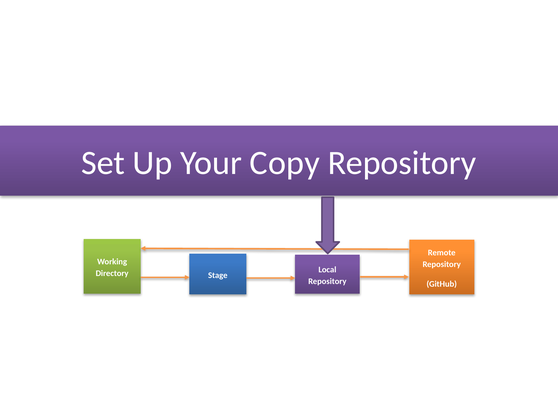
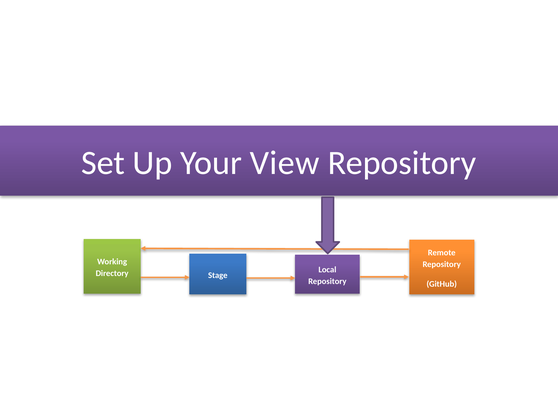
Copy: Copy -> View
